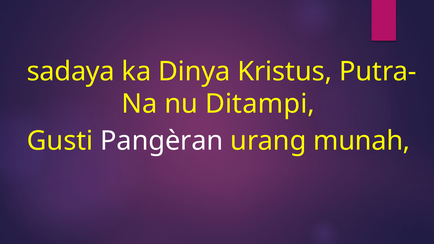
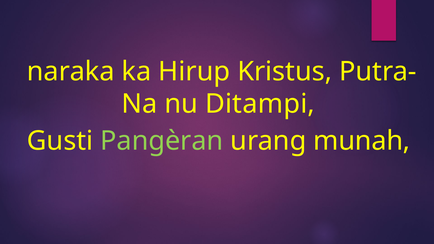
sadaya: sadaya -> naraka
Dinya: Dinya -> Hirup
Pangèran colour: white -> light green
